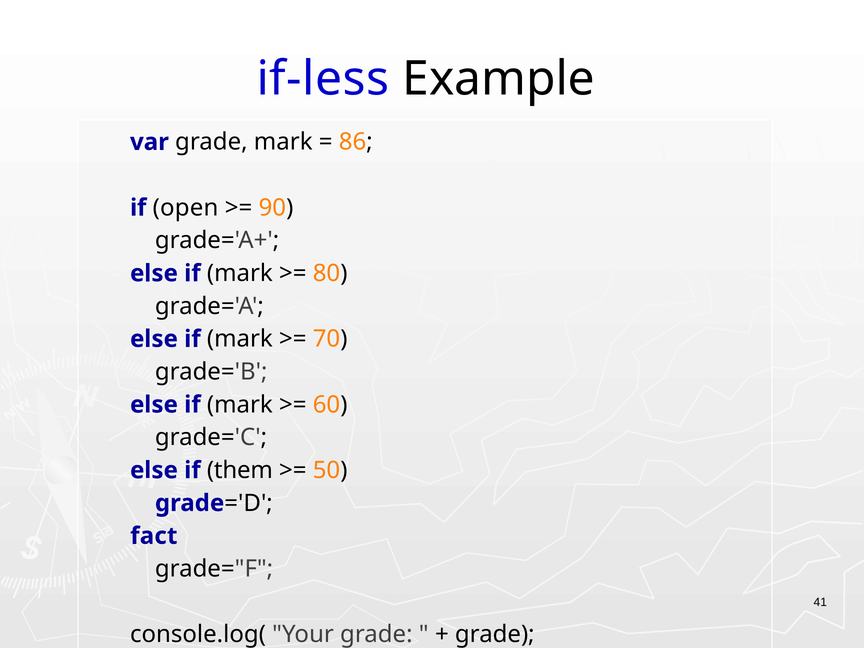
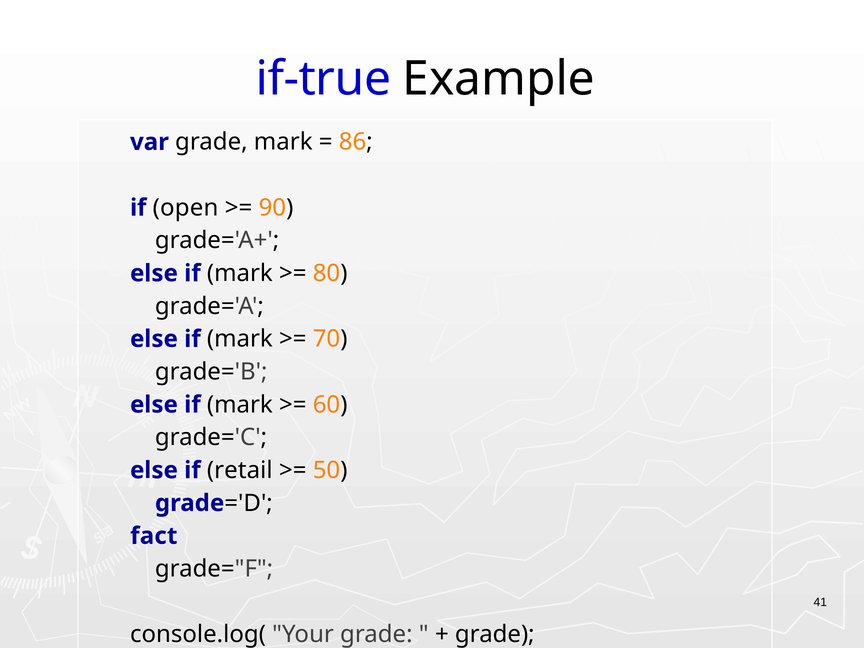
if-less: if-less -> if-true
them: them -> retail
